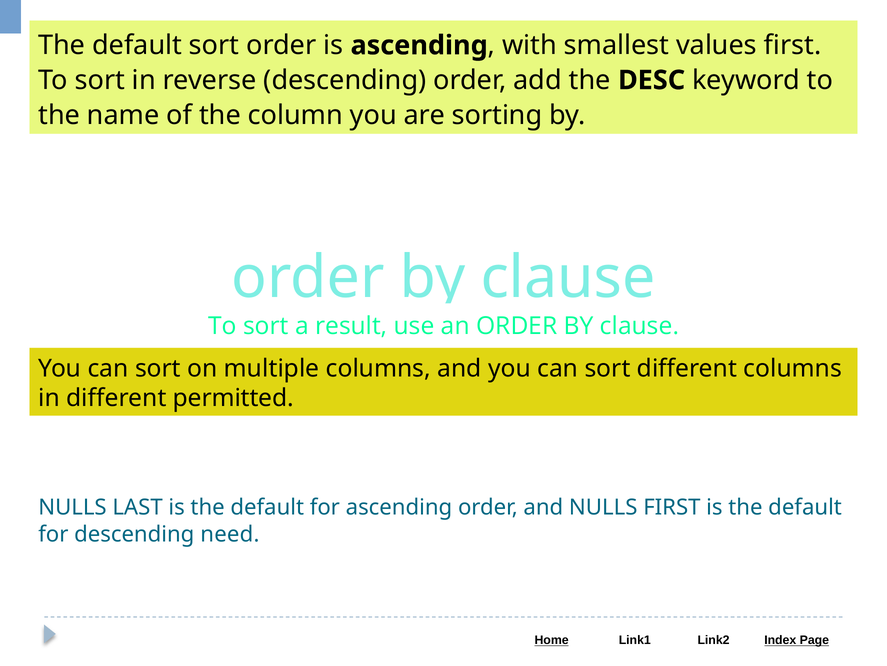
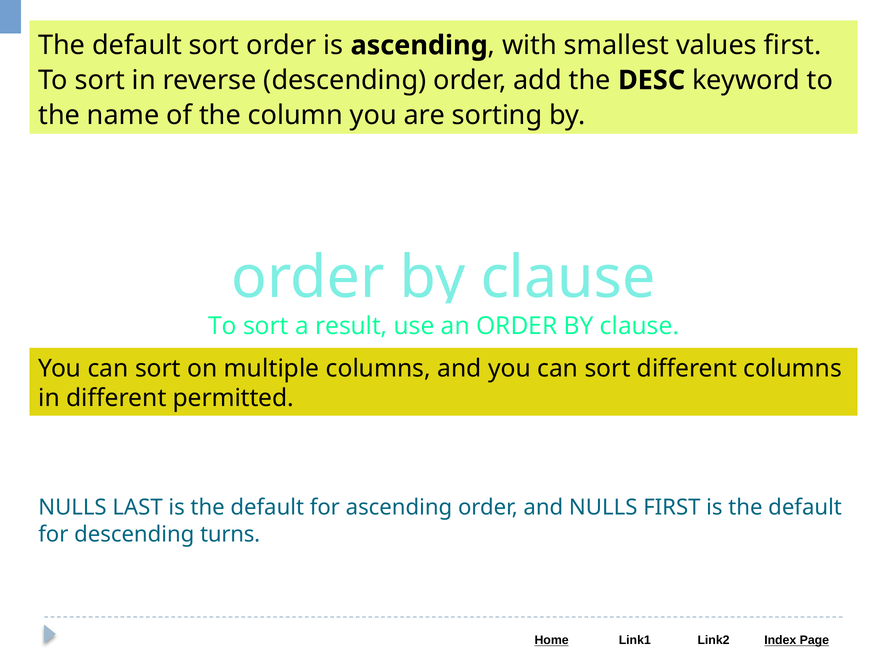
need: need -> turns
